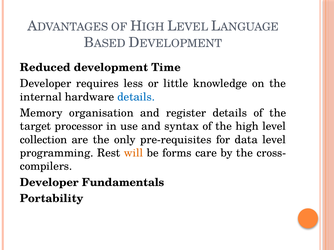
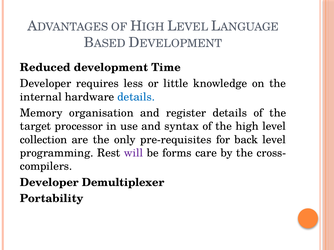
data: data -> back
will colour: orange -> purple
Fundamentals: Fundamentals -> Demultiplexer
